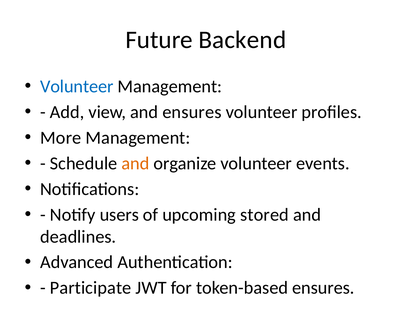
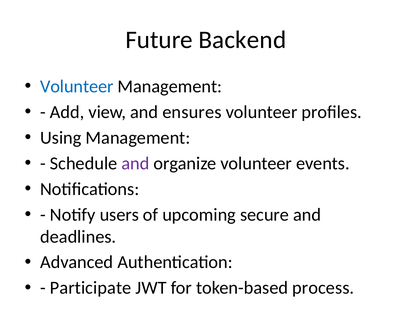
More: More -> Using
and at (136, 163) colour: orange -> purple
stored: stored -> secure
token-based ensures: ensures -> process
